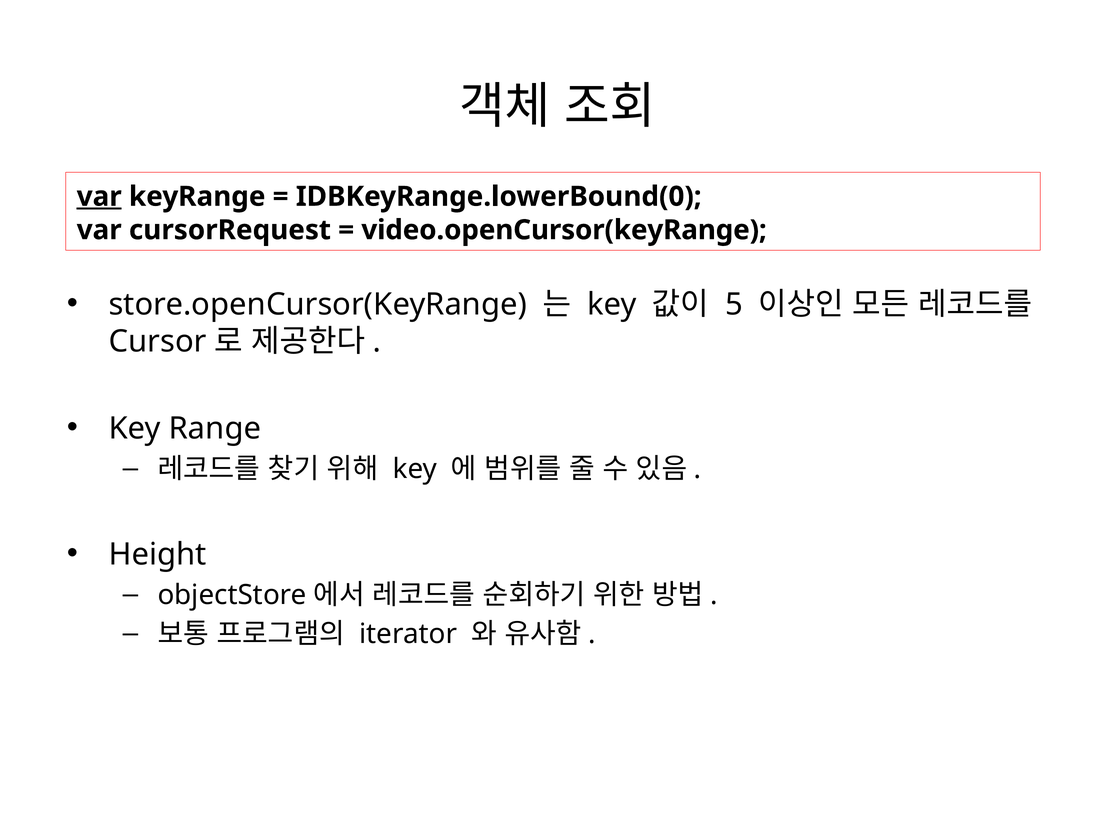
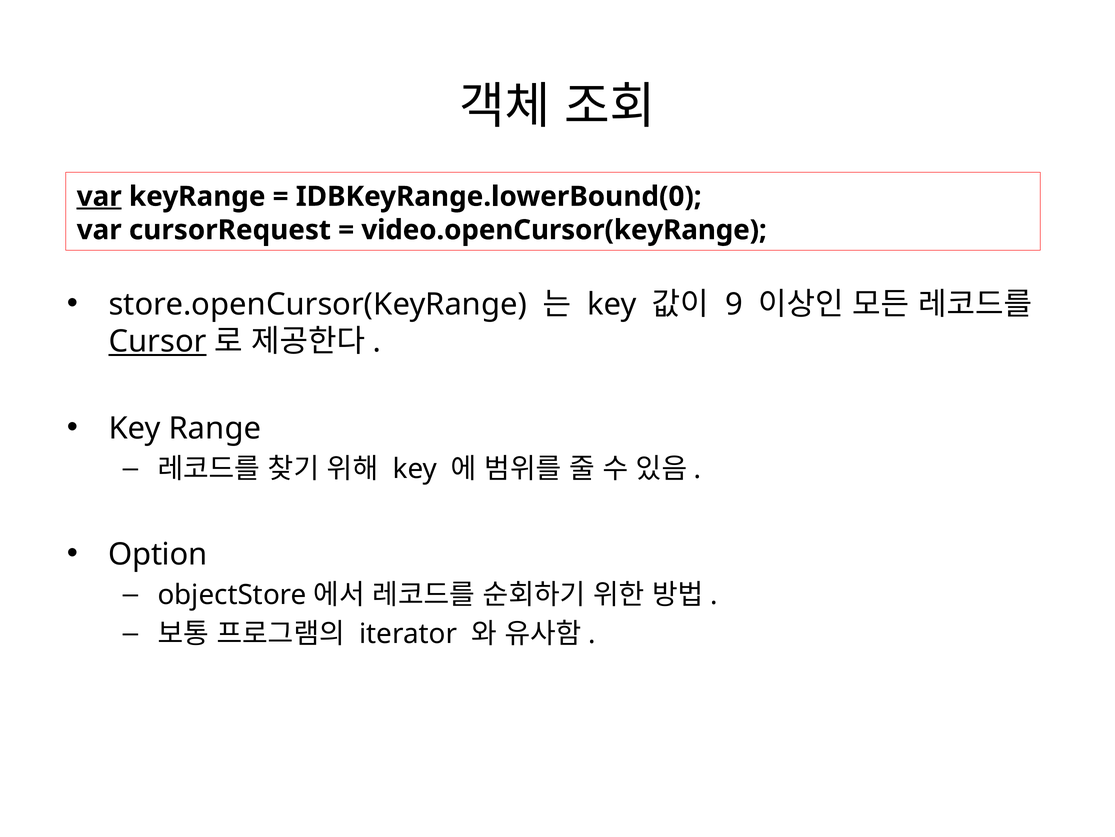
5: 5 -> 9
Cursor underline: none -> present
Height: Height -> Option
